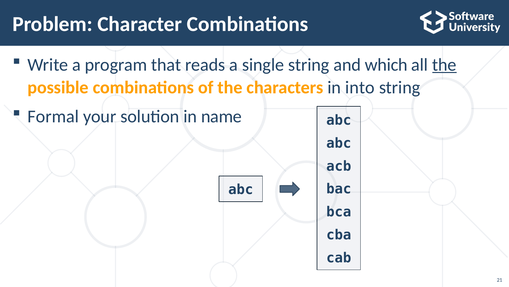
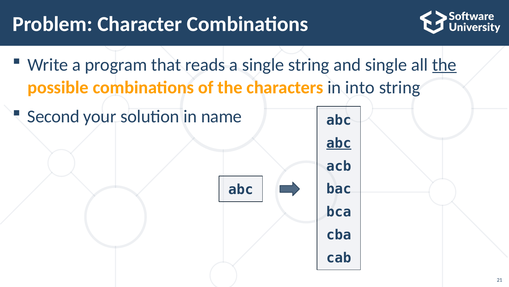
and which: which -> single
Formal: Formal -> Second
abc at (339, 143) underline: none -> present
